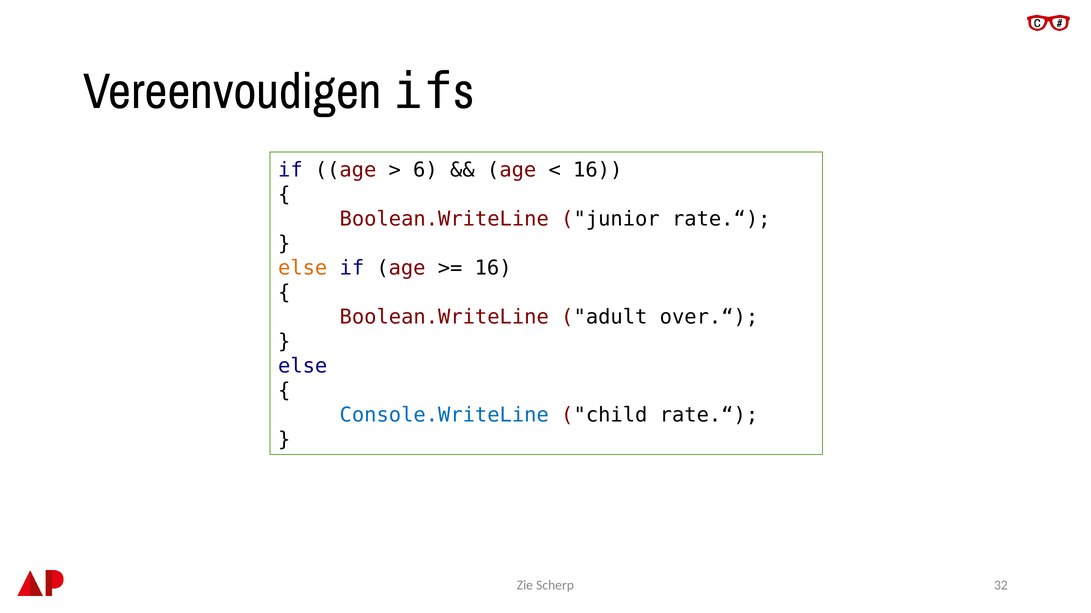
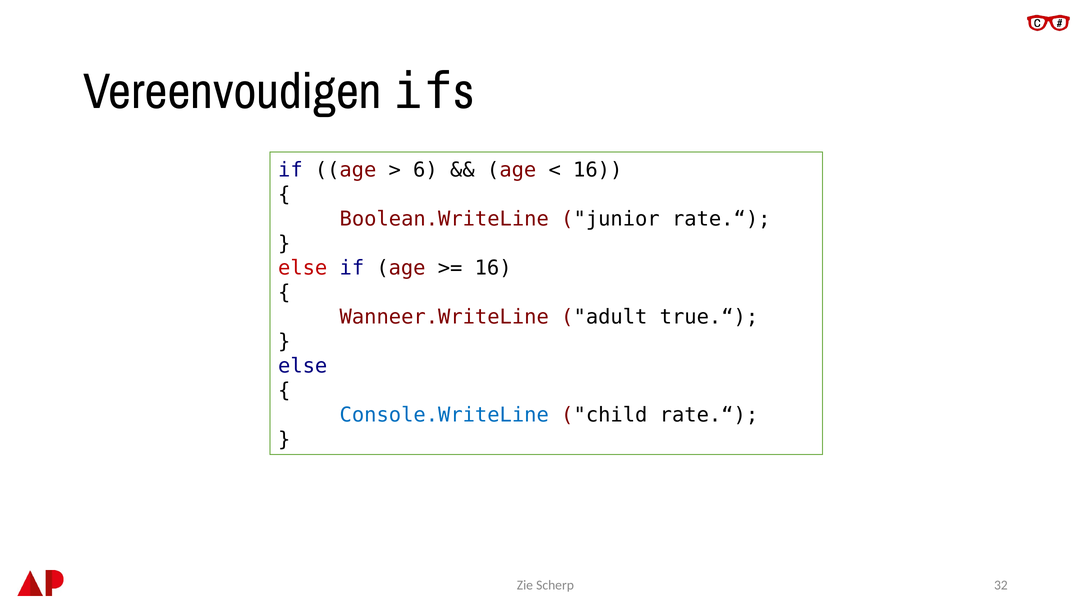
else at (303, 268) colour: orange -> red
Boolean.WriteLine at (444, 317): Boolean.WriteLine -> Wanneer.WriteLine
over.“: over.“ -> true.“
